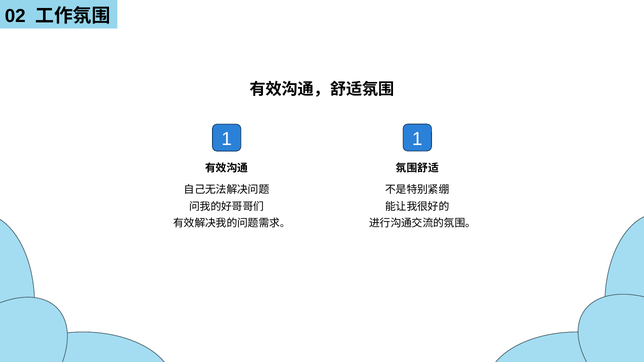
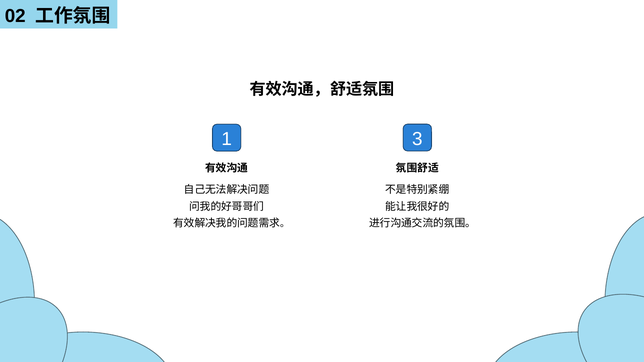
1 1: 1 -> 3
